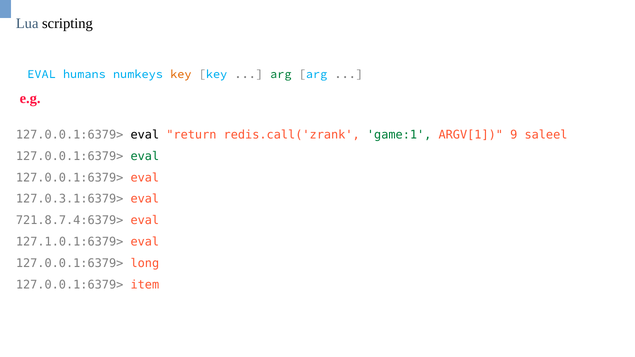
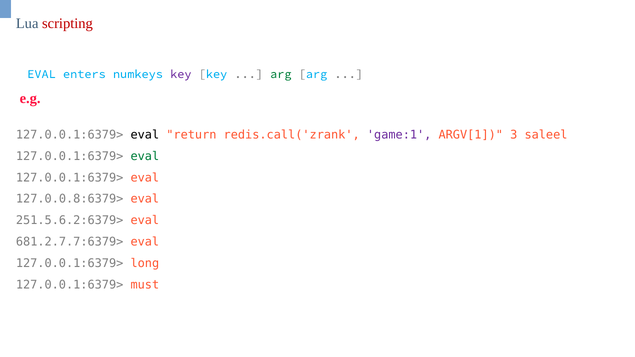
scripting colour: black -> red
humans: humans -> enters
key at (181, 74) colour: orange -> purple
game:1 colour: green -> purple
9: 9 -> 3
127.0.3.1:6379>: 127.0.3.1:6379> -> 127.0.0.8:6379>
721.8.7.4:6379>: 721.8.7.4:6379> -> 251.5.6.2:6379>
127.1.0.1:6379>: 127.1.0.1:6379> -> 681.2.7.7:6379>
item: item -> must
